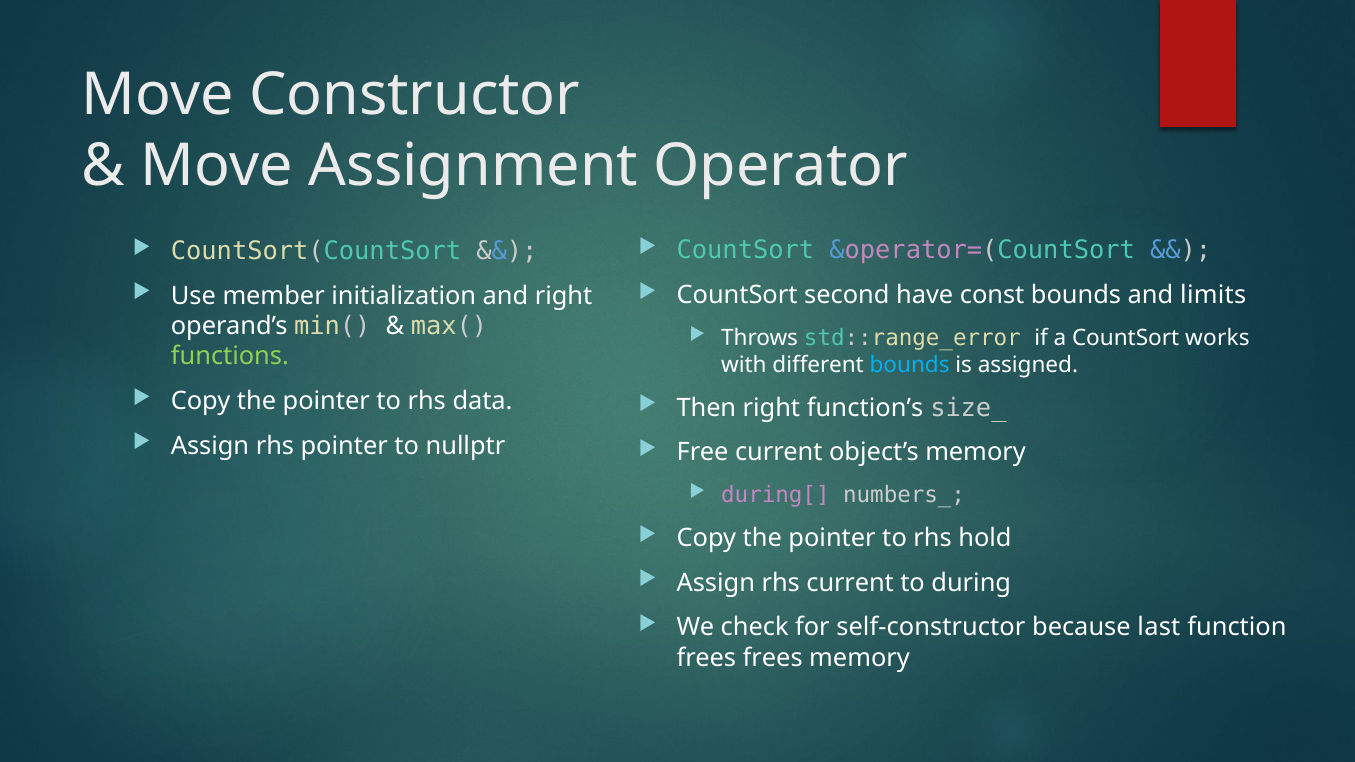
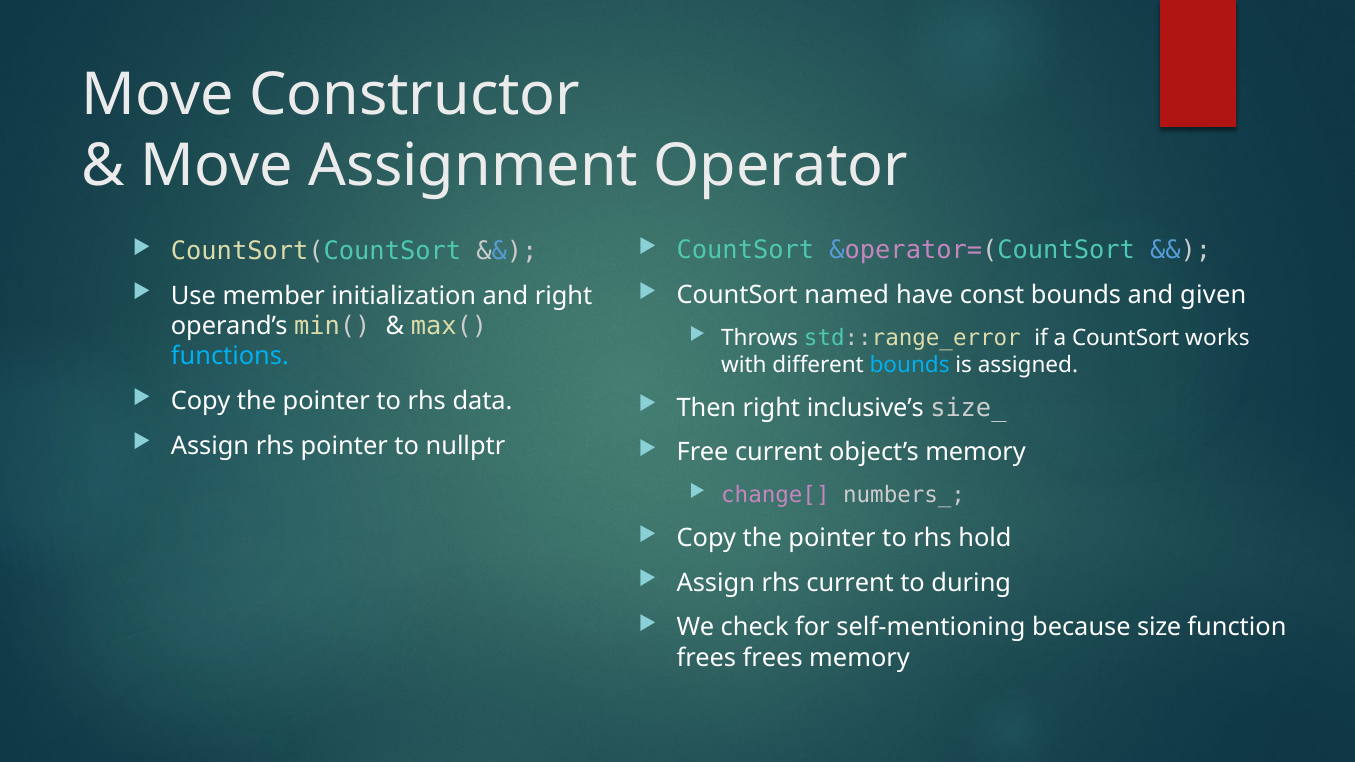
second: second -> named
limits: limits -> given
functions colour: light green -> light blue
function’s: function’s -> inclusive’s
during[: during[ -> change[
self-constructor: self-constructor -> self-mentioning
last: last -> size
